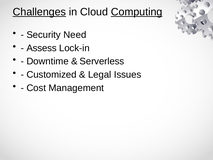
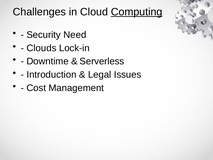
Challenges underline: present -> none
Assess: Assess -> Clouds
Customized: Customized -> Introduction
